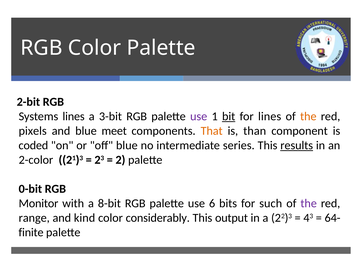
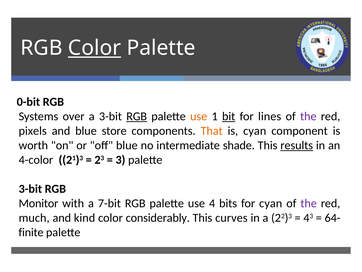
Color at (95, 48) underline: none -> present
2-bit: 2-bit -> 0-bit
Systems lines: lines -> over
RGB at (137, 116) underline: none -> present
use at (199, 116) colour: purple -> orange
the at (308, 116) colour: orange -> purple
meet: meet -> store
is than: than -> cyan
coded: coded -> worth
series: series -> shade
2-color: 2-color -> 4-color
2: 2 -> 3
0-bit at (30, 189): 0-bit -> 3-bit
8-bit: 8-bit -> 7-bit
6: 6 -> 4
for such: such -> cyan
range: range -> much
output: output -> curves
